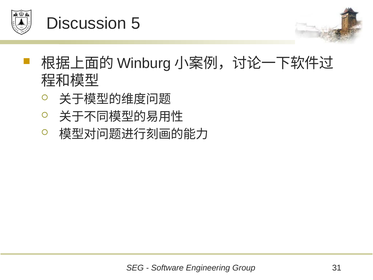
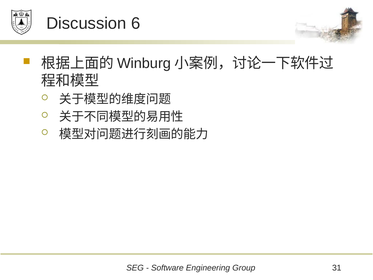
5: 5 -> 6
